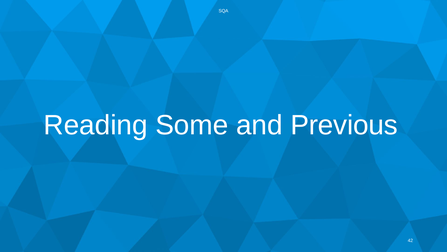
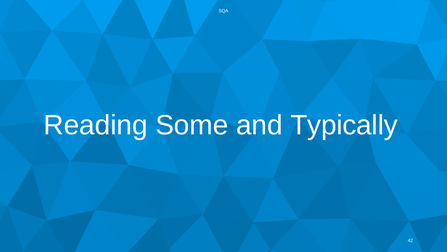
Previous: Previous -> Typically
